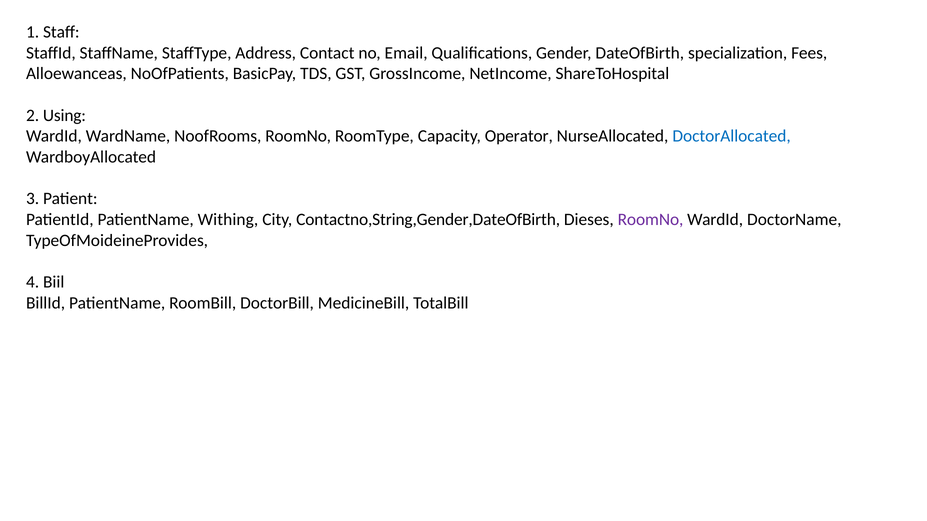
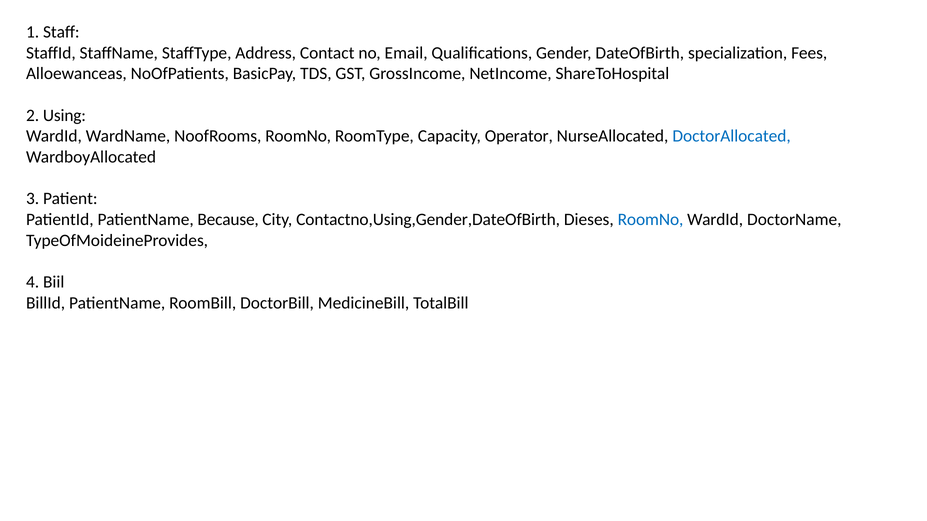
Withing: Withing -> Because
Contactno,String,Gender,DateOfBirth: Contactno,String,Gender,DateOfBirth -> Contactno,Using,Gender,DateOfBirth
RoomNo at (651, 220) colour: purple -> blue
